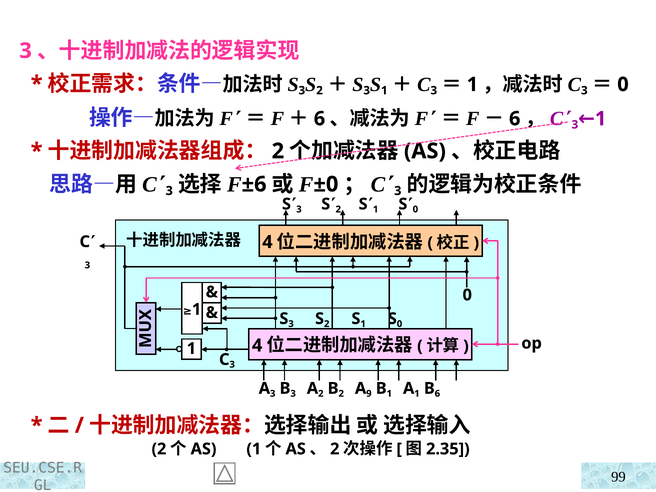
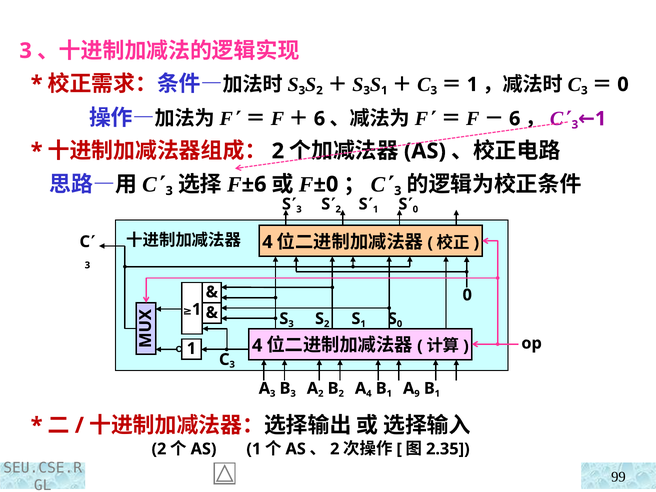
9 at (369, 394): 9 -> 4
1 at (417, 394): 1 -> 9
6 at (437, 394): 6 -> 1
